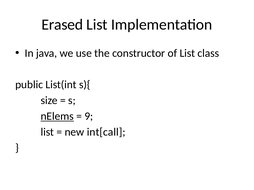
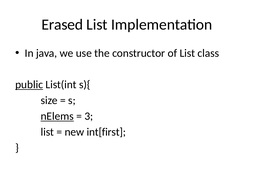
public underline: none -> present
9: 9 -> 3
int[call: int[call -> int[first
